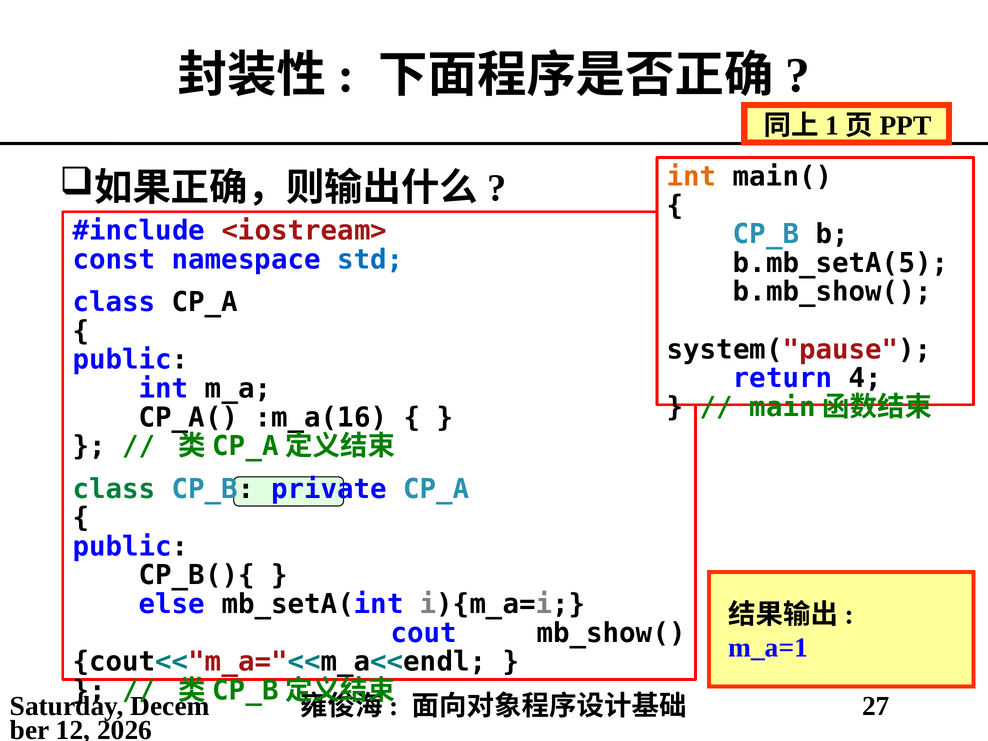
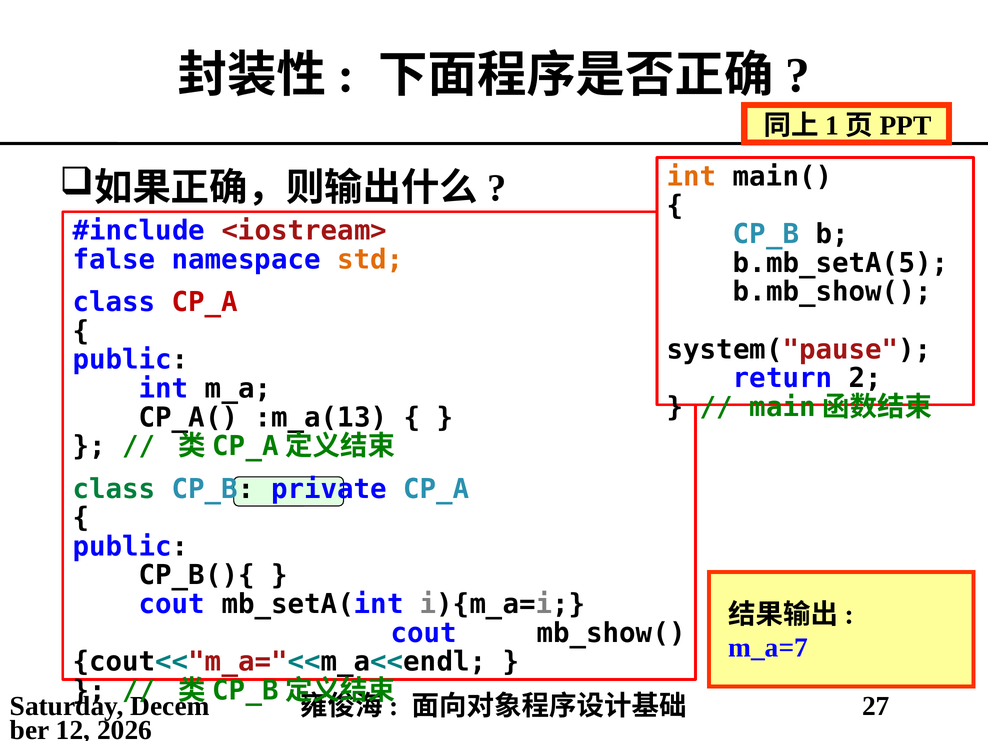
const: const -> false
std colour: blue -> orange
CP_A at (205, 302) colour: black -> red
4: 4 -> 2
:m_a(16: :m_a(16 -> :m_a(13
else at (172, 604): else -> cout
m_a=1: m_a=1 -> m_a=7
